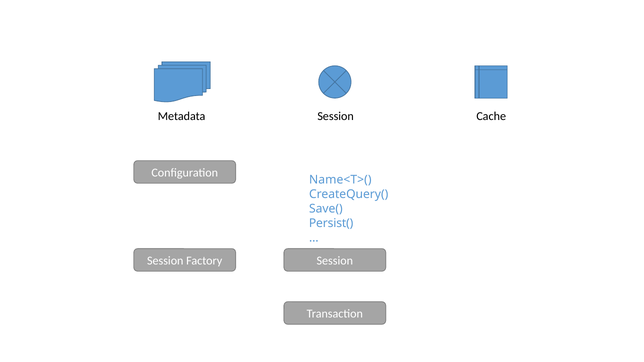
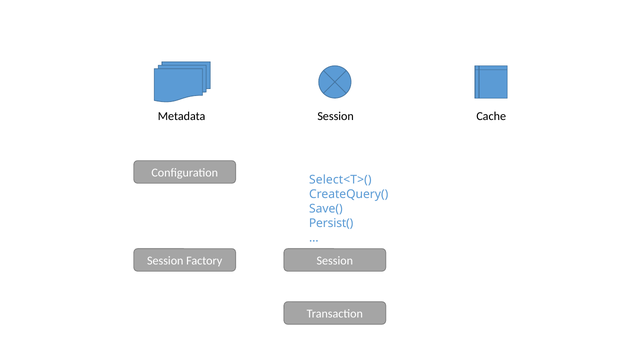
Name<T>(: Name<T>( -> Select<T>(
